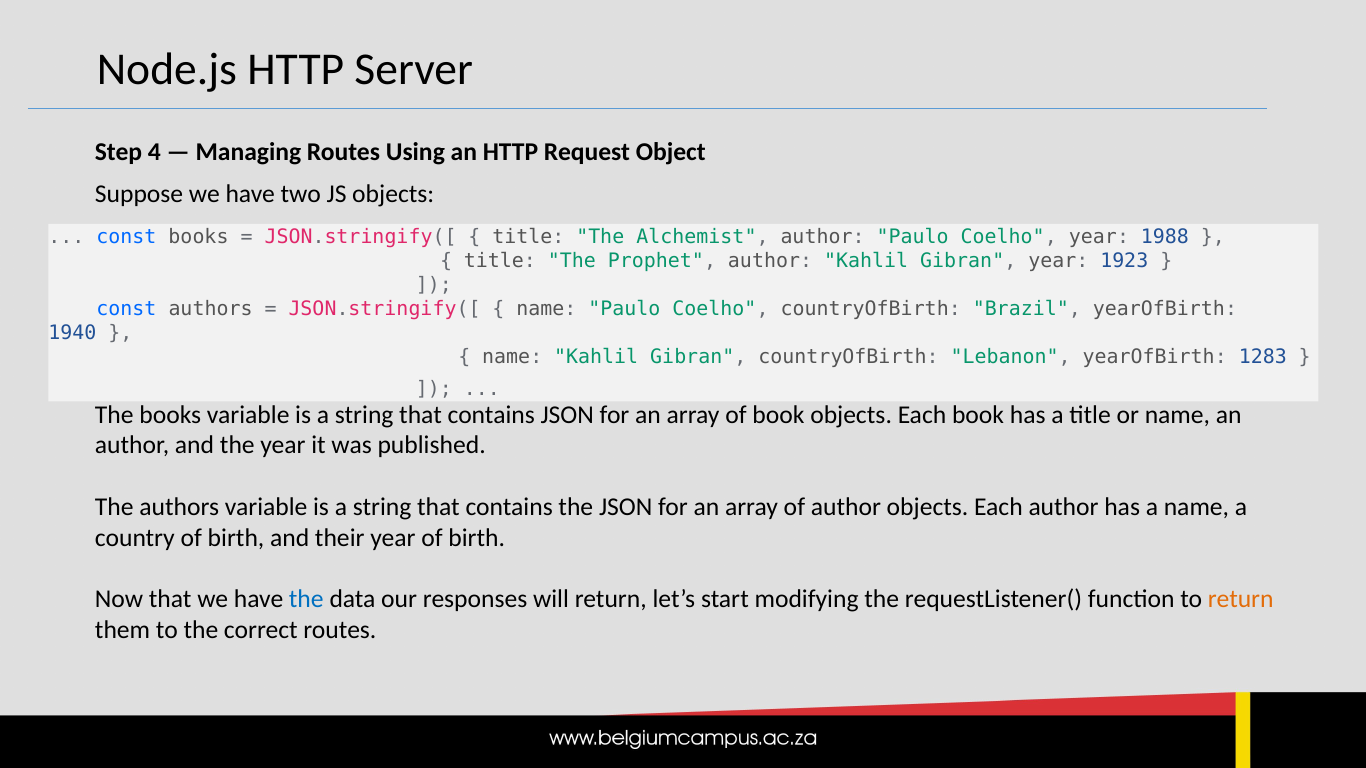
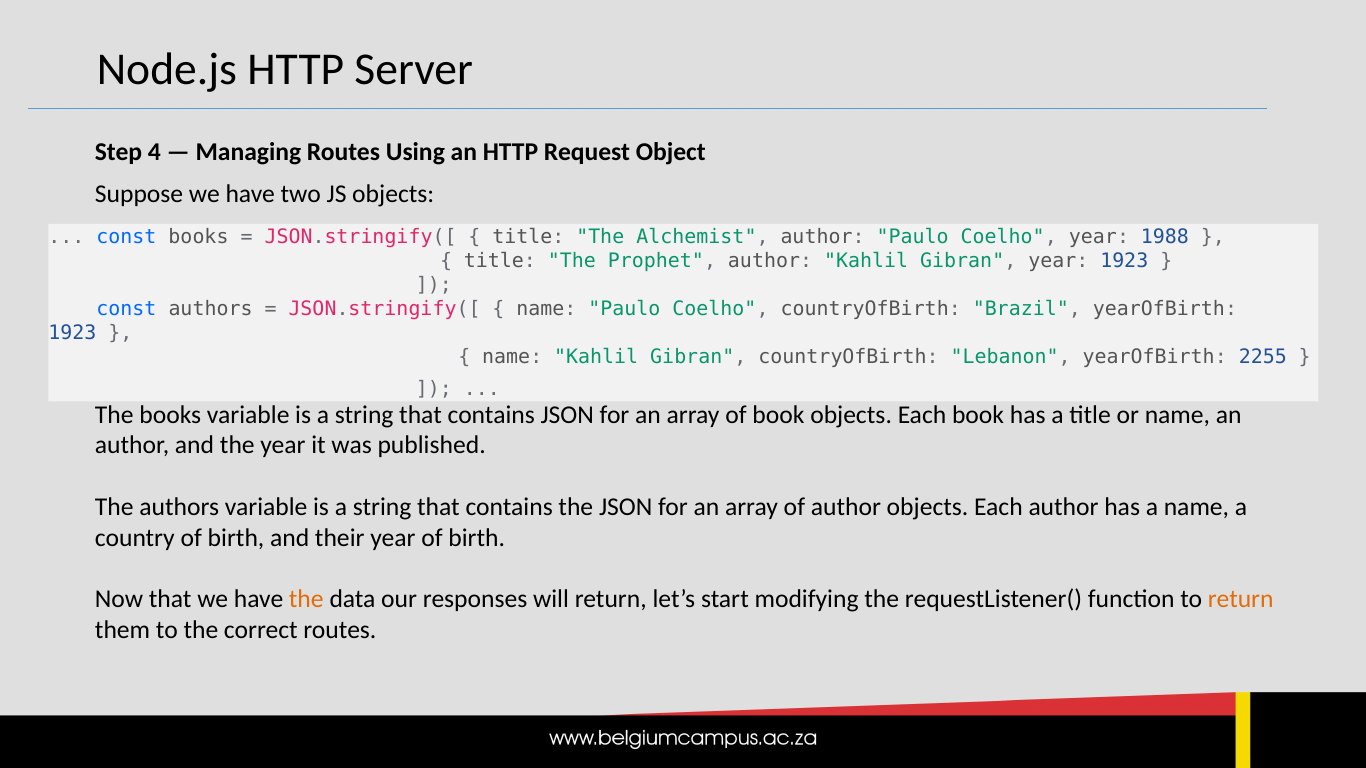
1940 at (72, 333): 1940 -> 1923
1283: 1283 -> 2255
the at (306, 599) colour: blue -> orange
